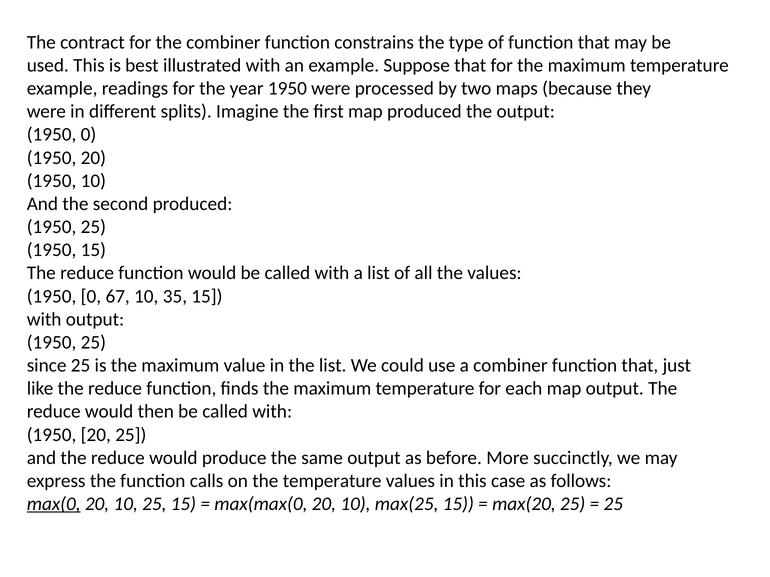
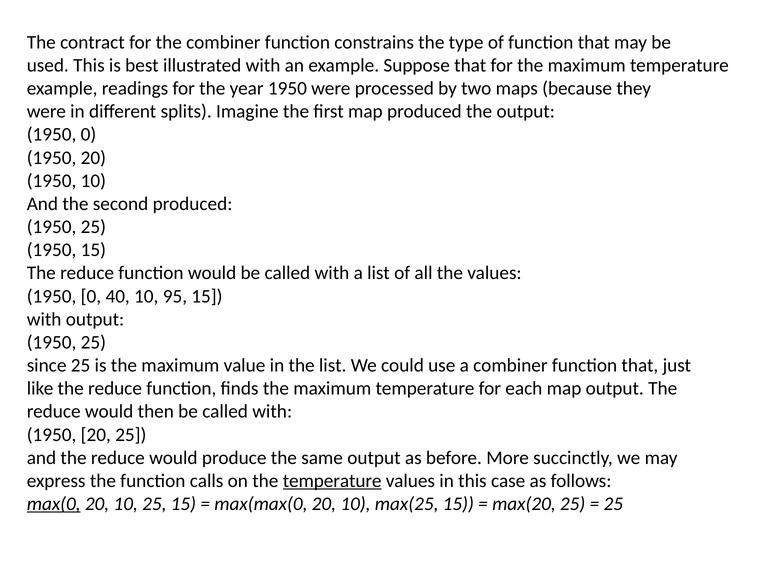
67: 67 -> 40
35: 35 -> 95
temperature at (332, 481) underline: none -> present
